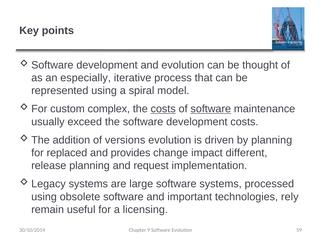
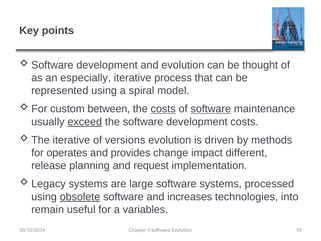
complex: complex -> between
exceed underline: none -> present
addition at (71, 140): addition -> iterative
by planning: planning -> methods
replaced: replaced -> operates
obsolete underline: none -> present
important: important -> increases
rely: rely -> into
licensing: licensing -> variables
